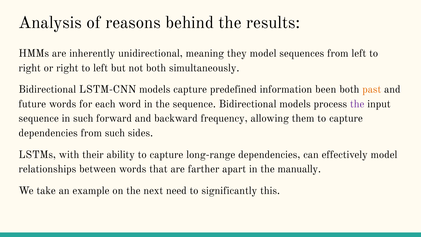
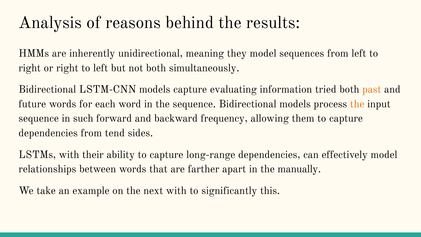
predefined: predefined -> evaluating
been: been -> tried
the at (357, 104) colour: purple -> orange
from such: such -> tend
next need: need -> with
